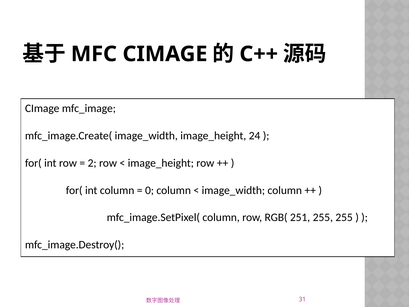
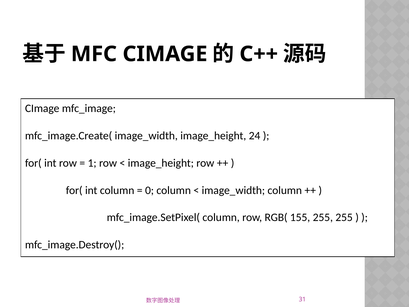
2: 2 -> 1
251: 251 -> 155
